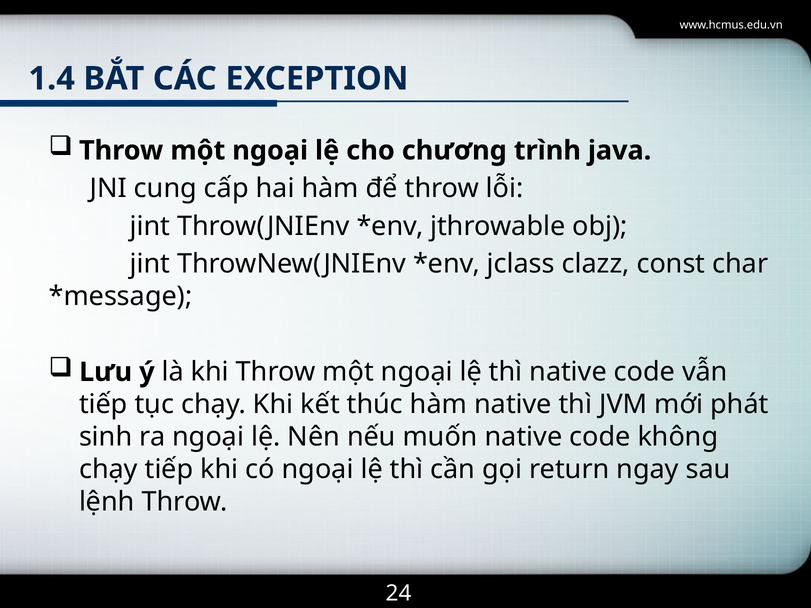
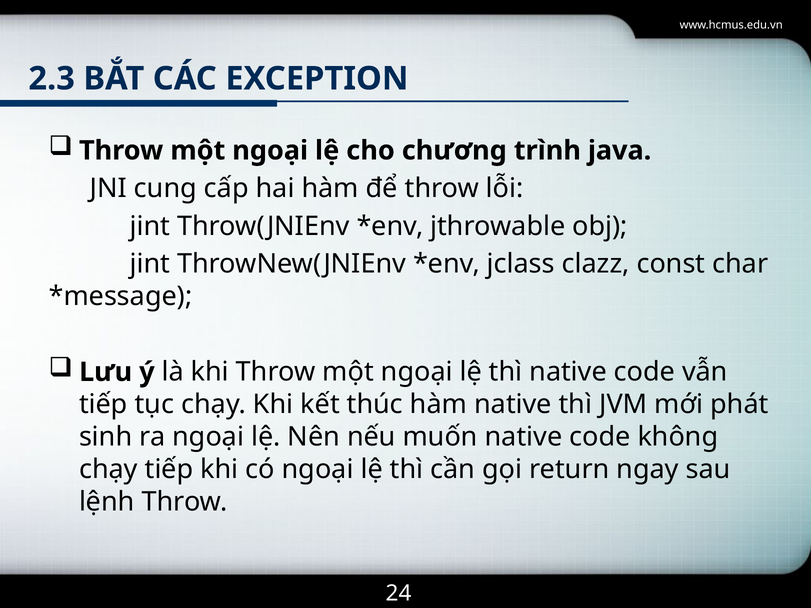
1.4: 1.4 -> 2.3
